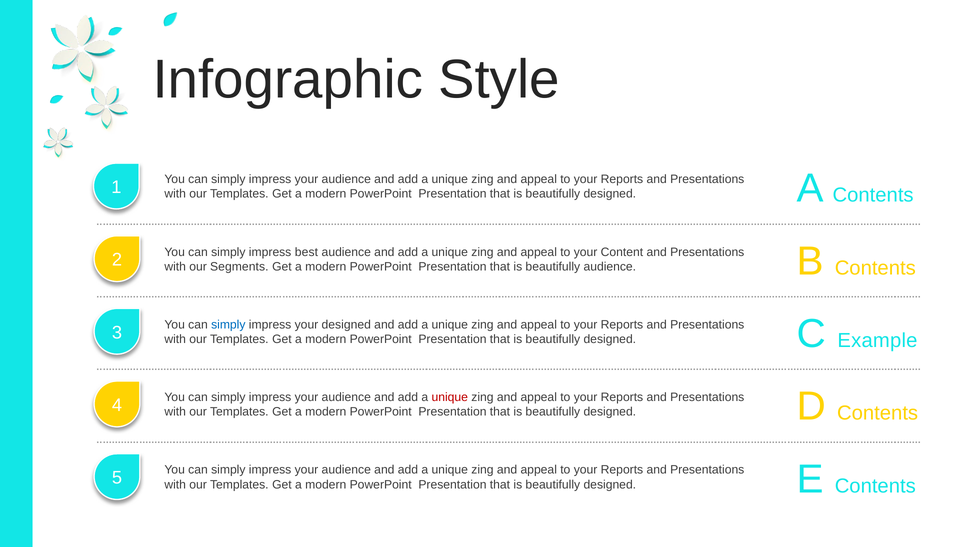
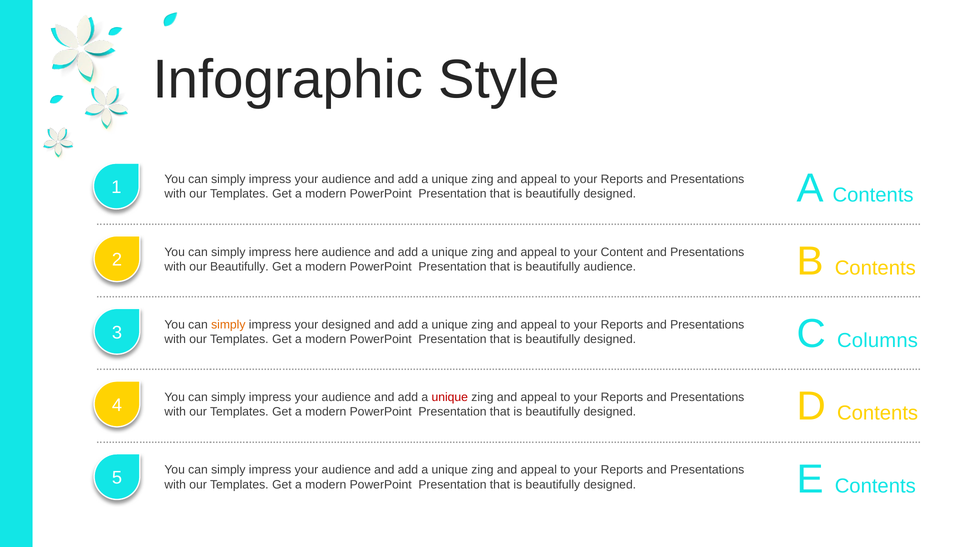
best: best -> here
our Segments: Segments -> Beautifully
Example: Example -> Columns
simply at (228, 324) colour: blue -> orange
